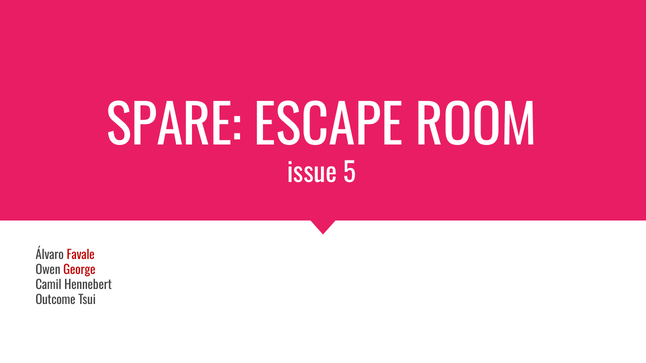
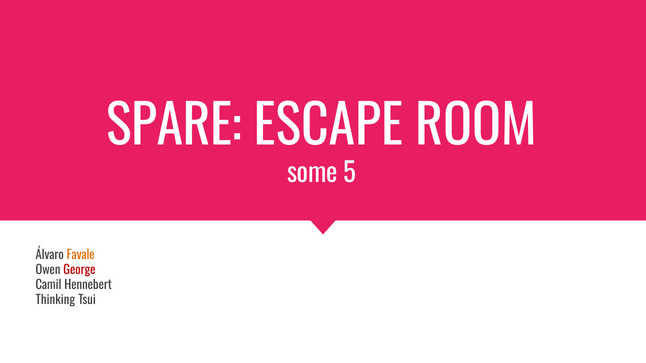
issue: issue -> some
Favale colour: red -> orange
Outcome: Outcome -> Thinking
